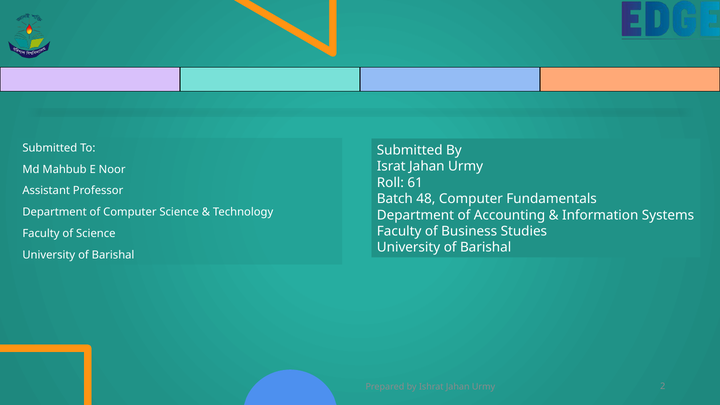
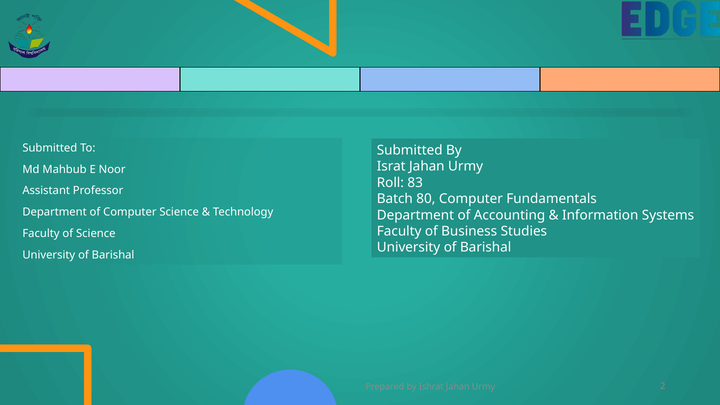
61: 61 -> 83
48: 48 -> 80
